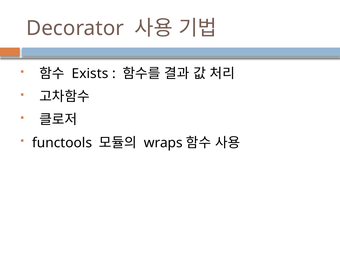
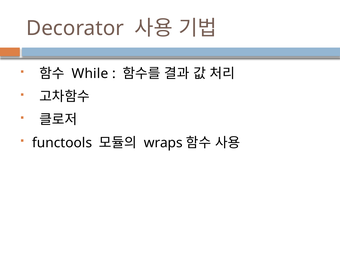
Exists: Exists -> While
